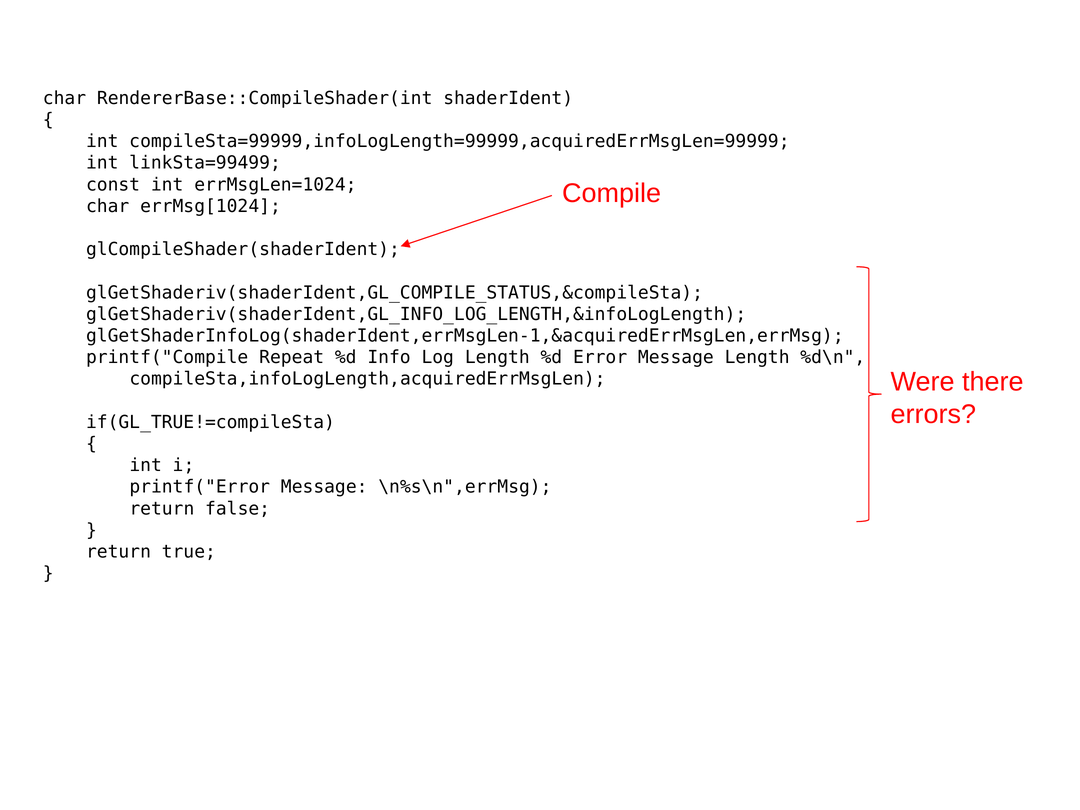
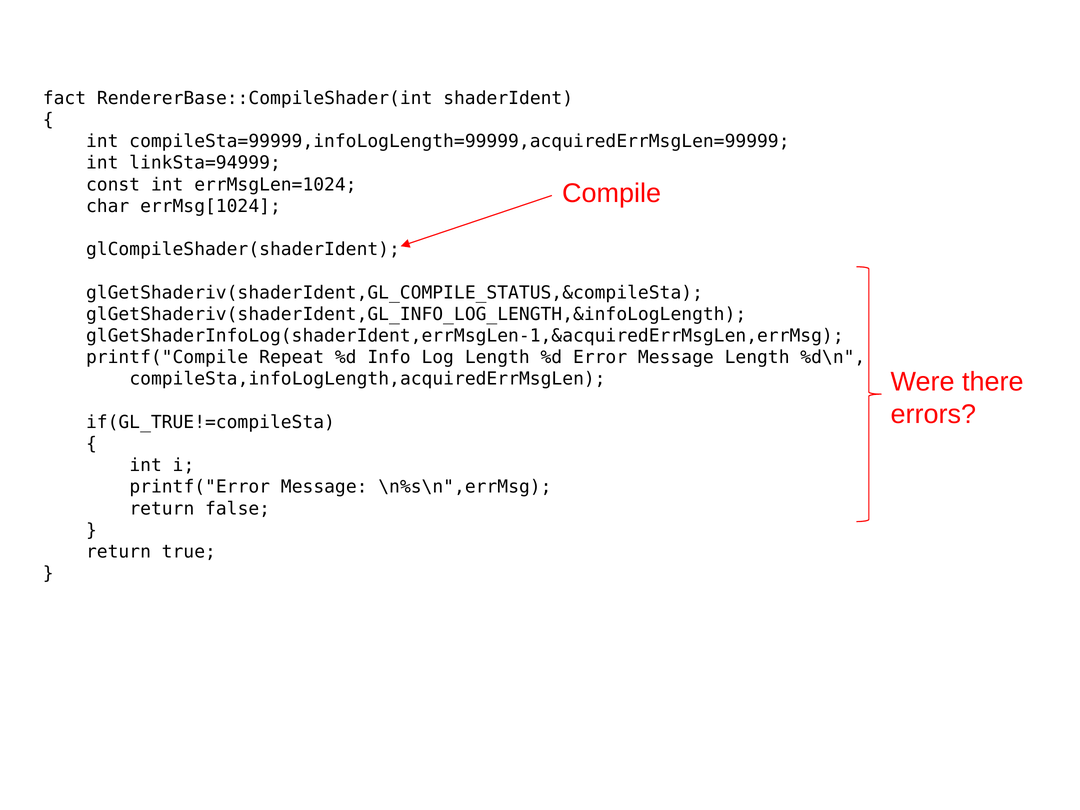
char at (64, 98): char -> fact
linkSta=99499: linkSta=99499 -> linkSta=94999
